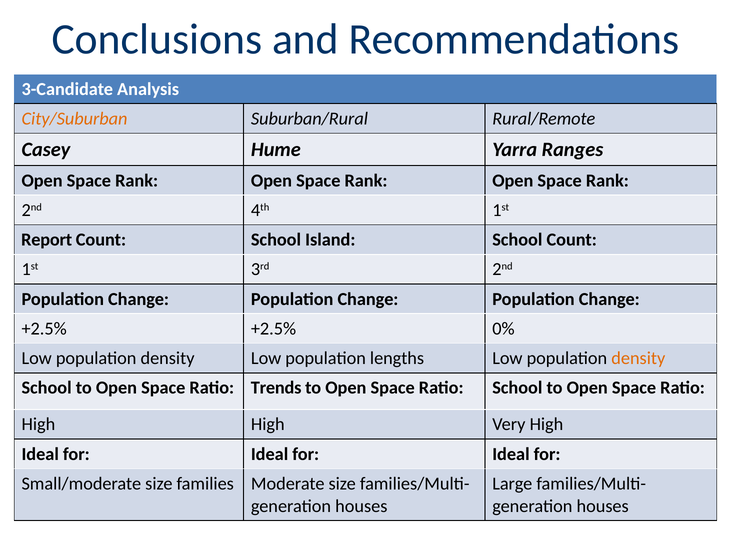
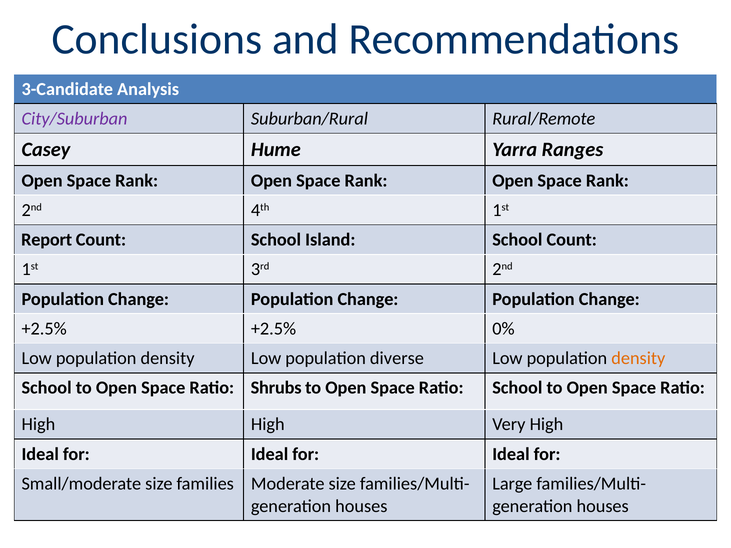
City/Suburban colour: orange -> purple
lengths: lengths -> diverse
Trends: Trends -> Shrubs
